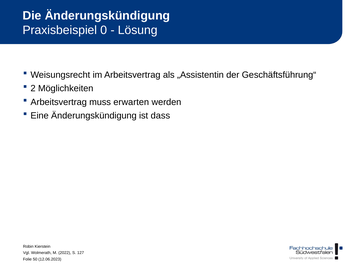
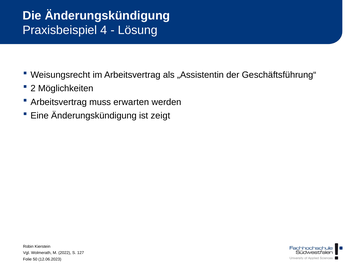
0: 0 -> 4
dass: dass -> zeigt
